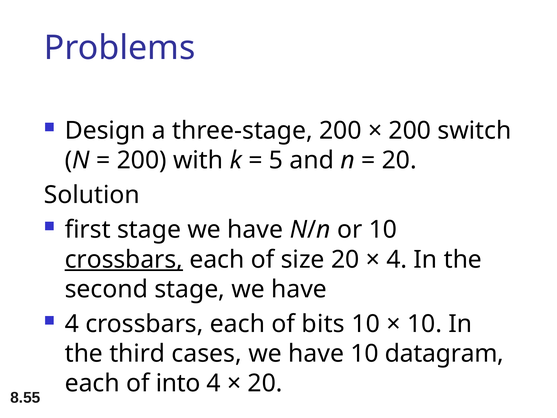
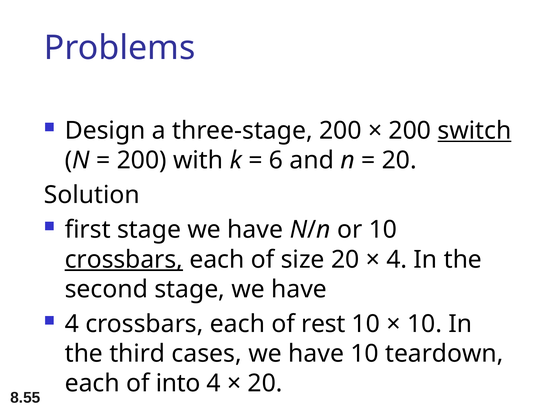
switch underline: none -> present
5: 5 -> 6
bits: bits -> rest
datagram: datagram -> teardown
